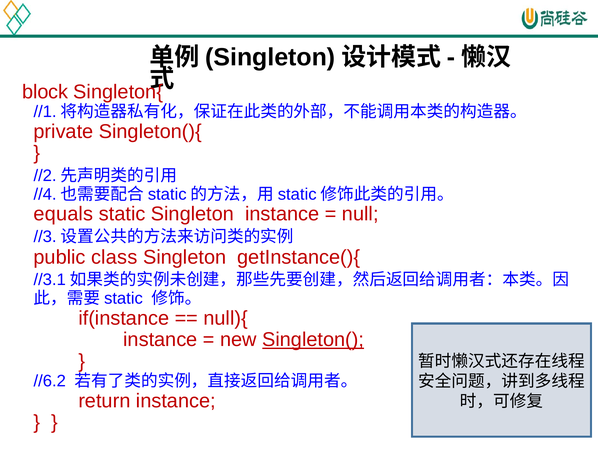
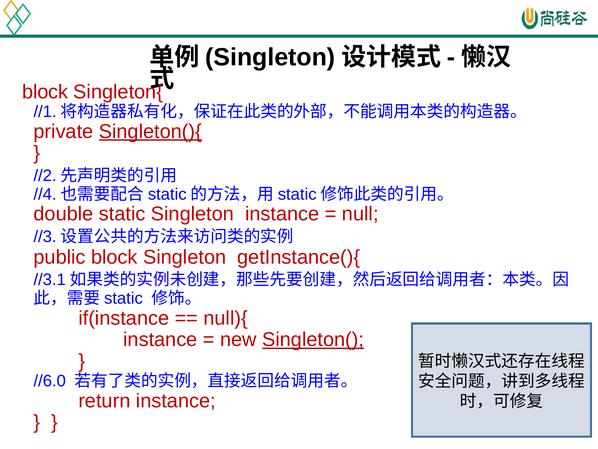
Singleton(){ underline: none -> present
equals: equals -> double
public class: class -> block
//6.2: //6.2 -> //6.0
